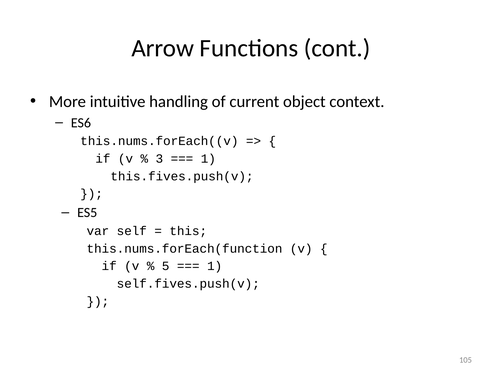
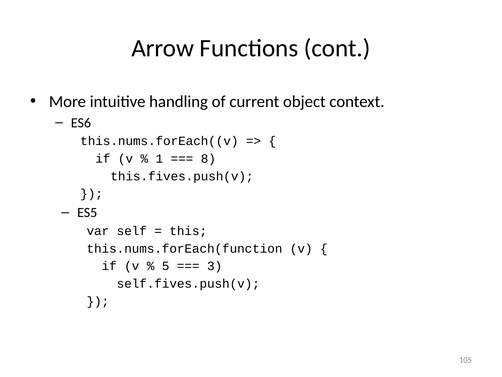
3: 3 -> 1
1 at (208, 158): 1 -> 8
1 at (215, 266): 1 -> 3
